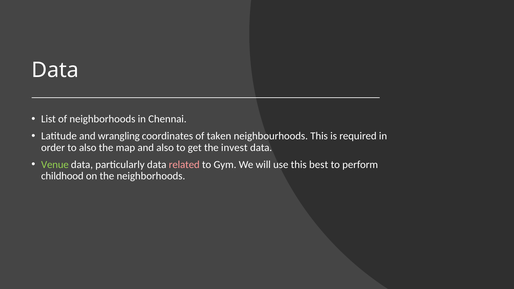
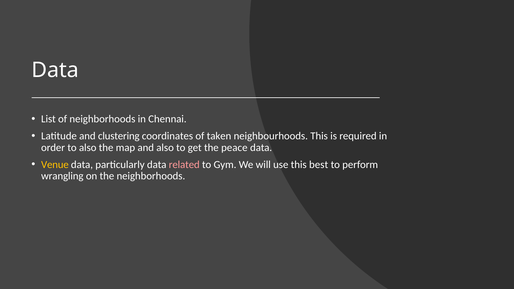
wrangling: wrangling -> clustering
invest: invest -> peace
Venue colour: light green -> yellow
childhood: childhood -> wrangling
